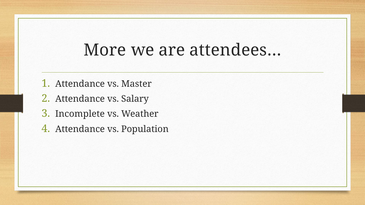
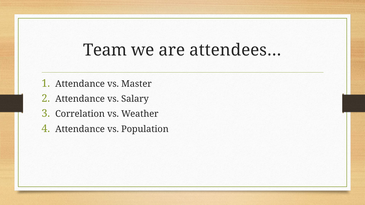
More: More -> Team
Incomplete: Incomplete -> Correlation
